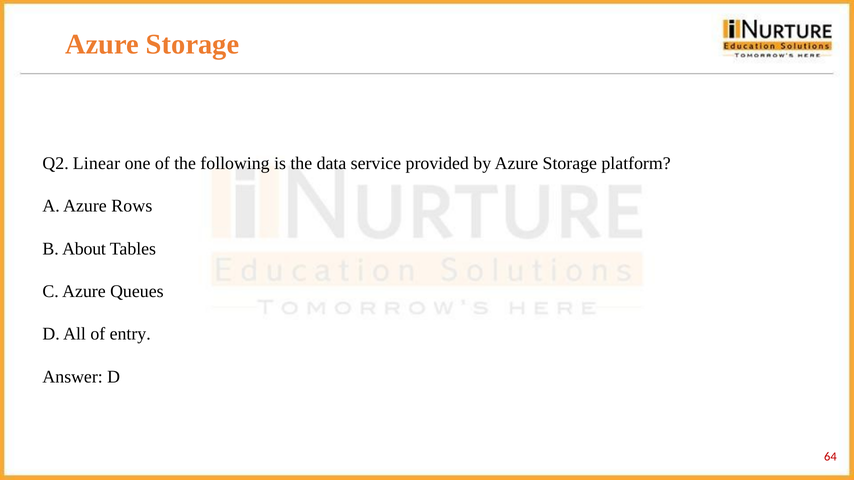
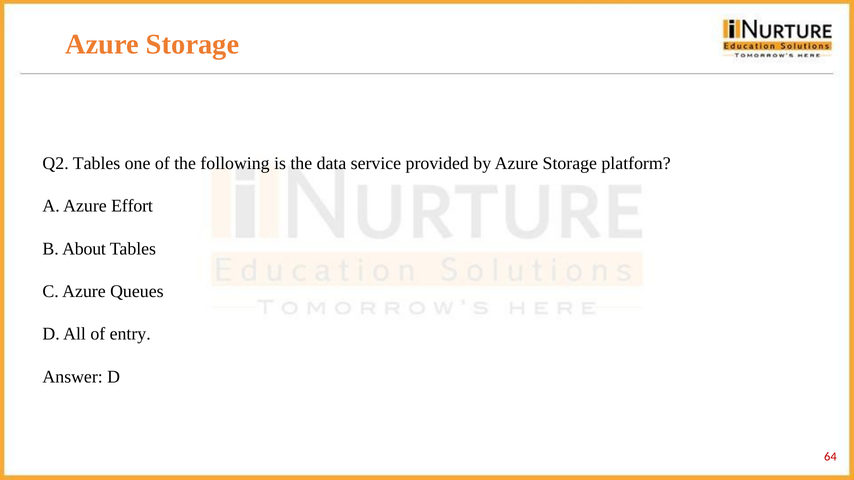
Q2 Linear: Linear -> Tables
Rows: Rows -> Effort
